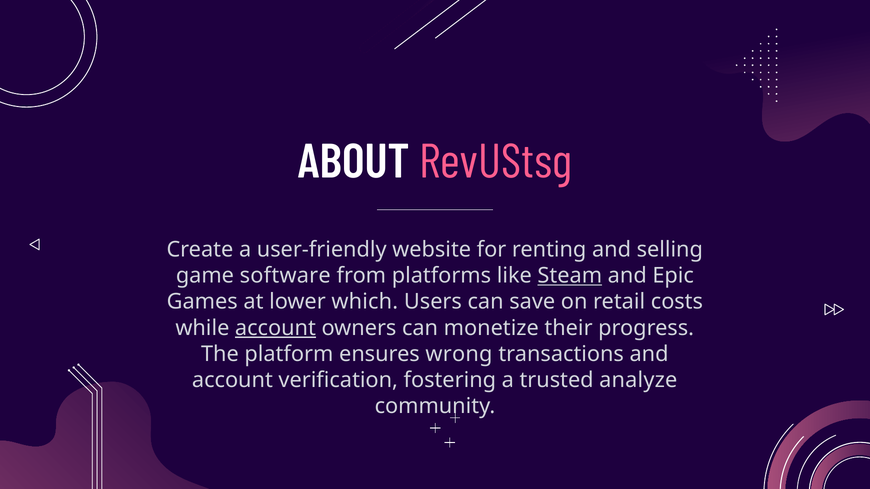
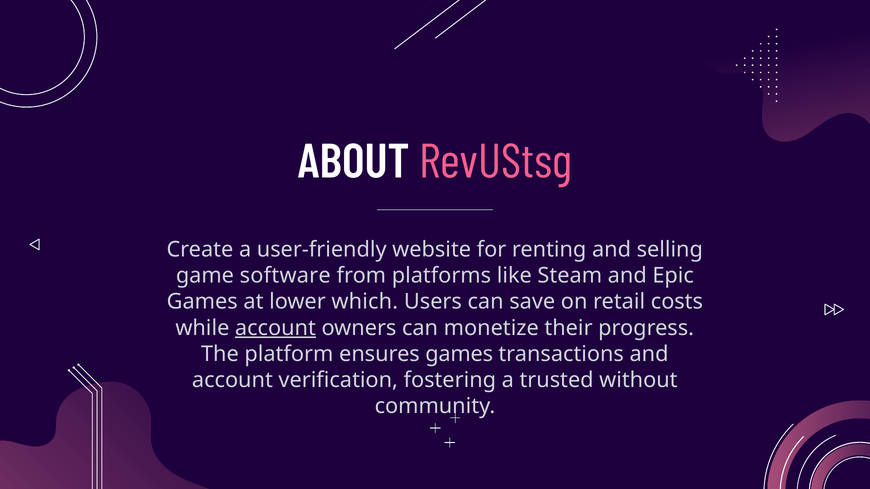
Steam underline: present -> none
ensures wrong: wrong -> games
analyze: analyze -> without
